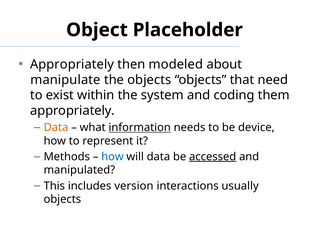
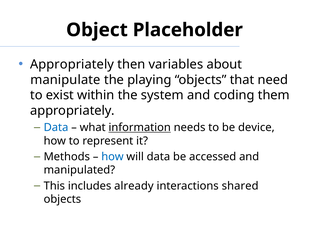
modeled: modeled -> variables
the objects: objects -> playing
Data at (56, 127) colour: orange -> blue
accessed underline: present -> none
version: version -> already
usually: usually -> shared
